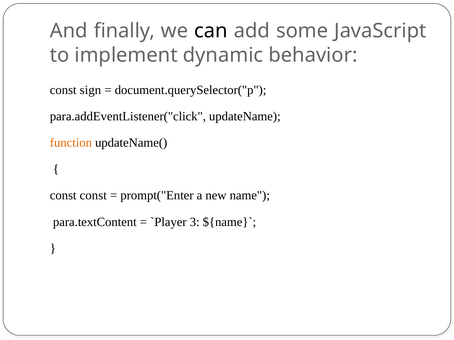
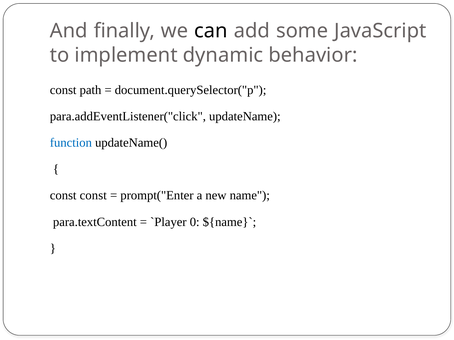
sign: sign -> path
function colour: orange -> blue
3: 3 -> 0
